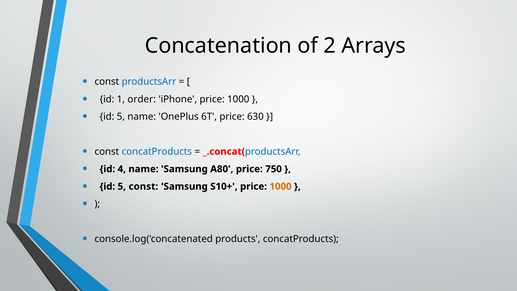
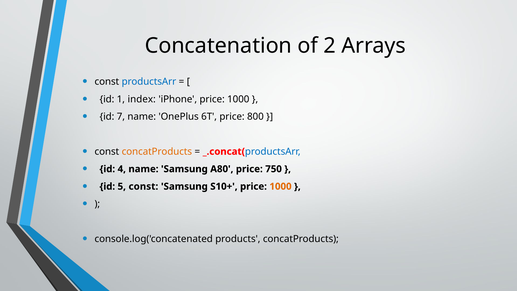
order: order -> index
5 at (121, 117): 5 -> 7
630: 630 -> 800
concatProducts at (157, 151) colour: blue -> orange
